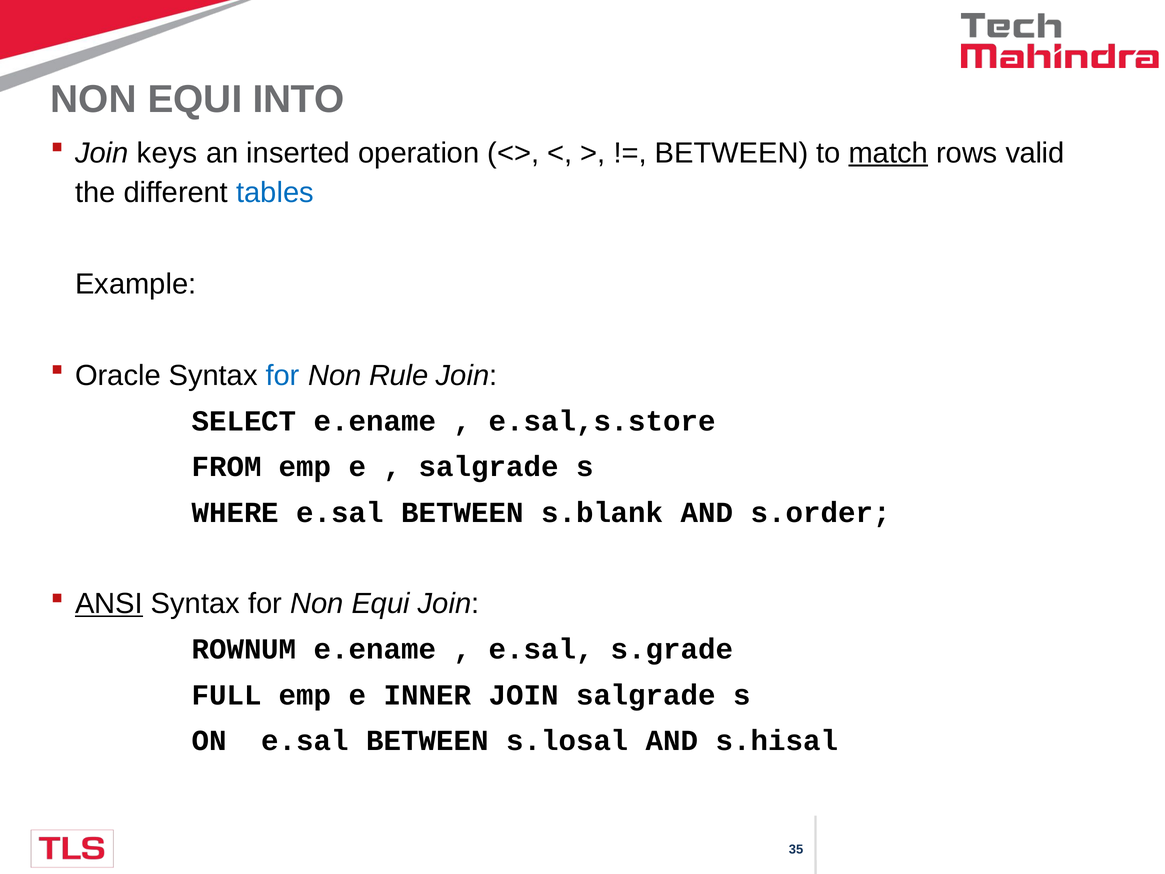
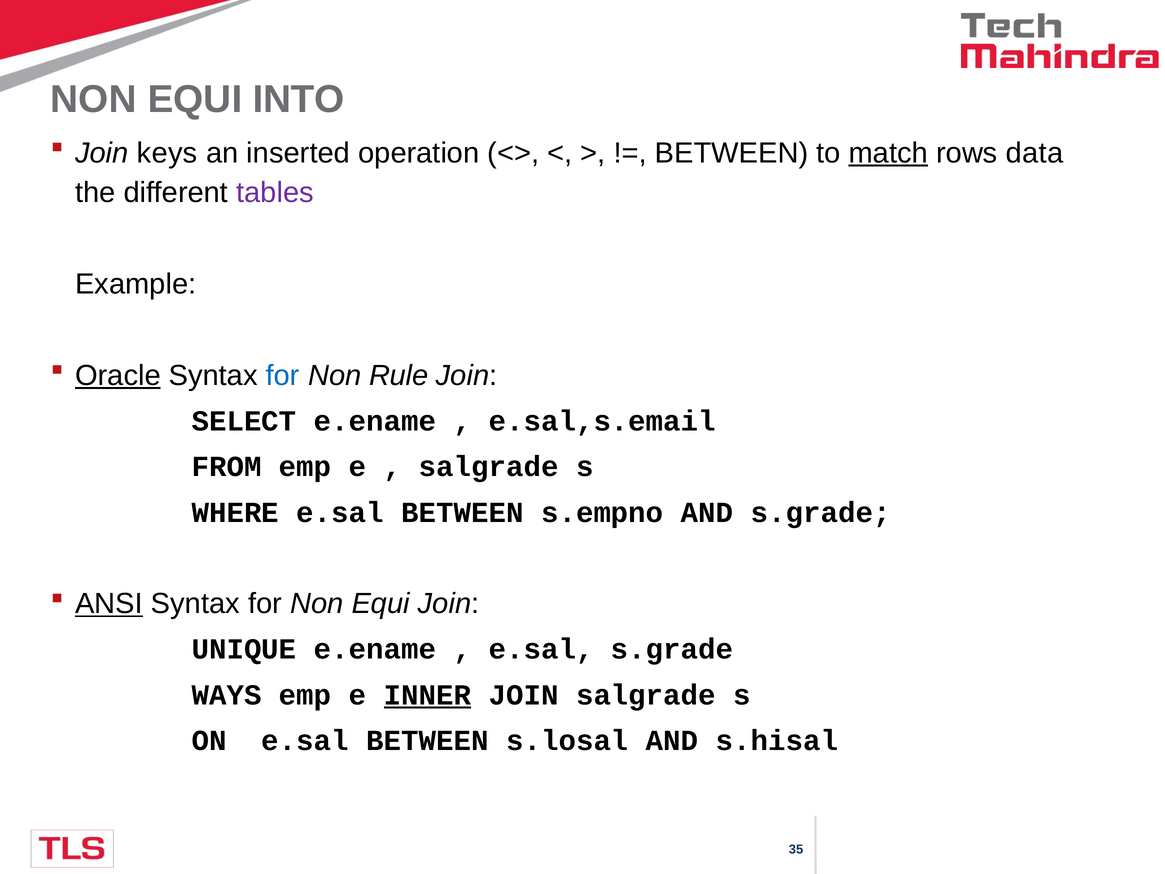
valid: valid -> data
tables colour: blue -> purple
Oracle underline: none -> present
e.sal,s.store: e.sal,s.store -> e.sal,s.email
s.blank: s.blank -> s.empno
AND s.order: s.order -> s.grade
ROWNUM: ROWNUM -> UNIQUE
FULL: FULL -> WAYS
INNER underline: none -> present
